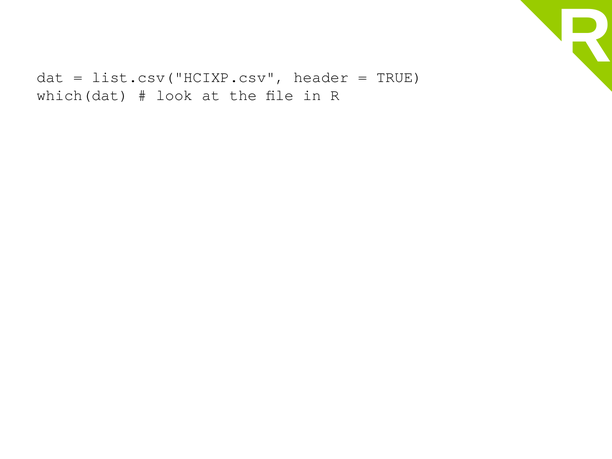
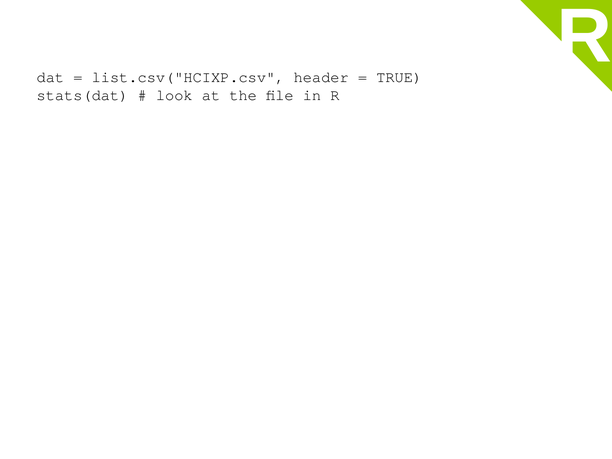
which(dat: which(dat -> stats(dat
